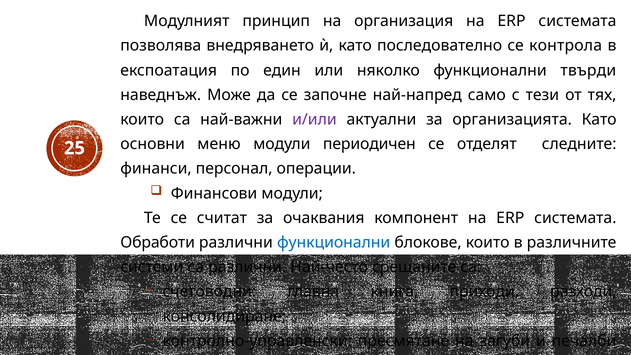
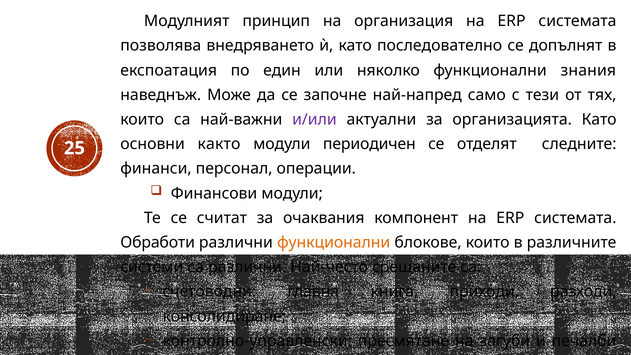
контрола: контрола -> допълнят
твърди: твърди -> знания
меню: меню -> както
функционални at (334, 243) colour: blue -> orange
